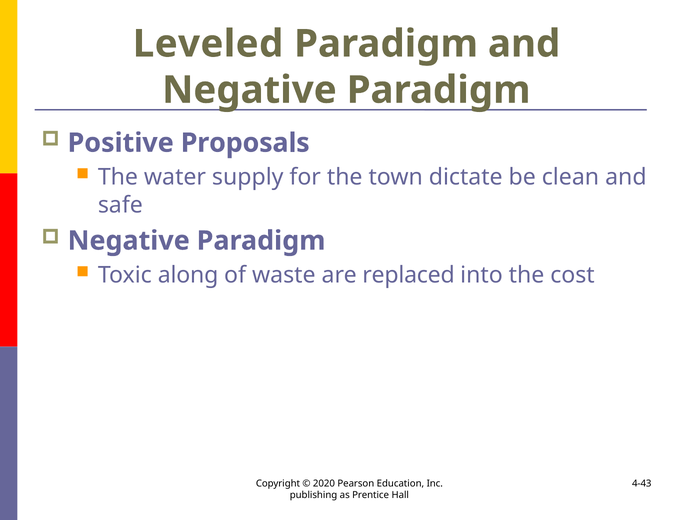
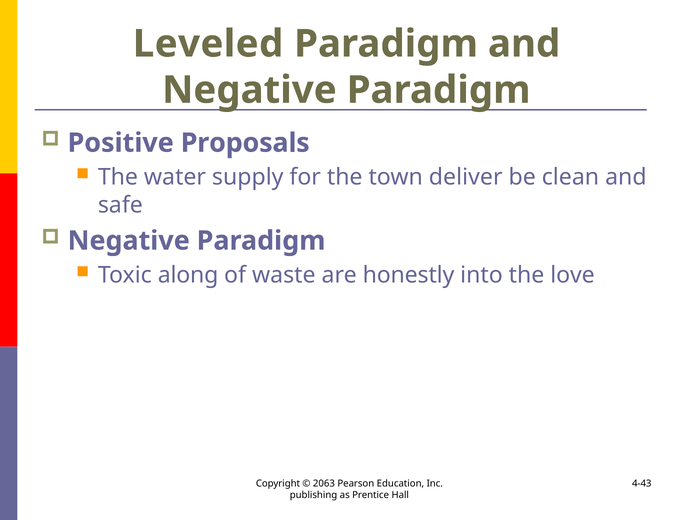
dictate: dictate -> deliver
replaced: replaced -> honestly
cost: cost -> love
2020: 2020 -> 2063
